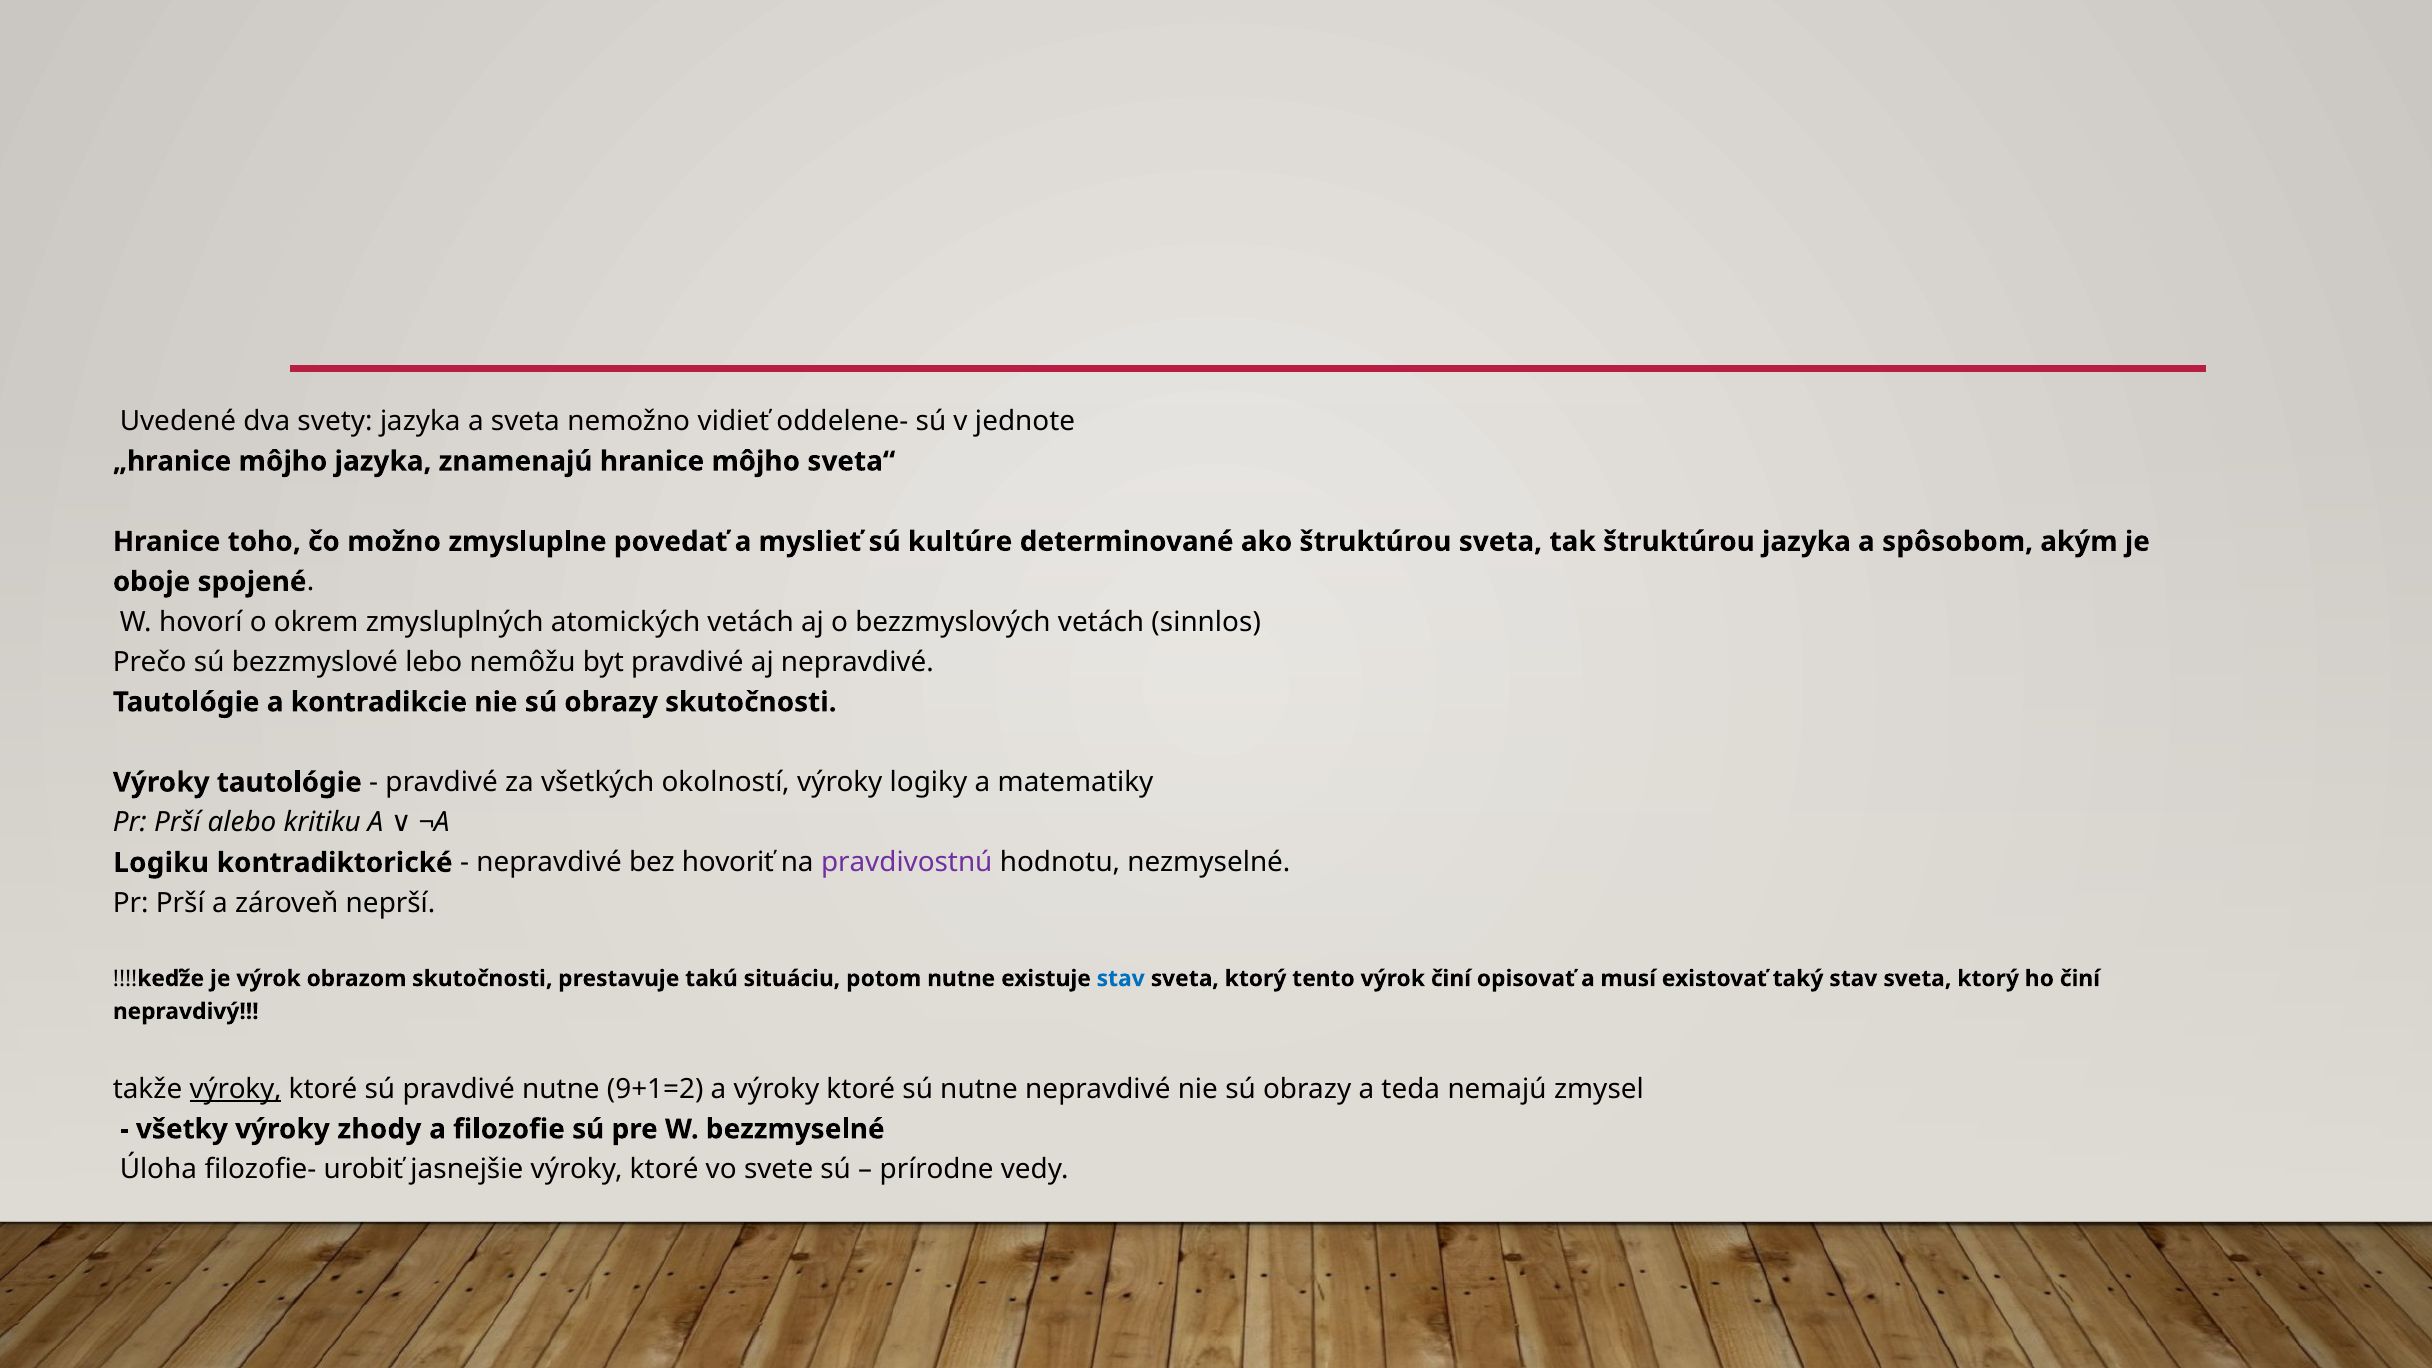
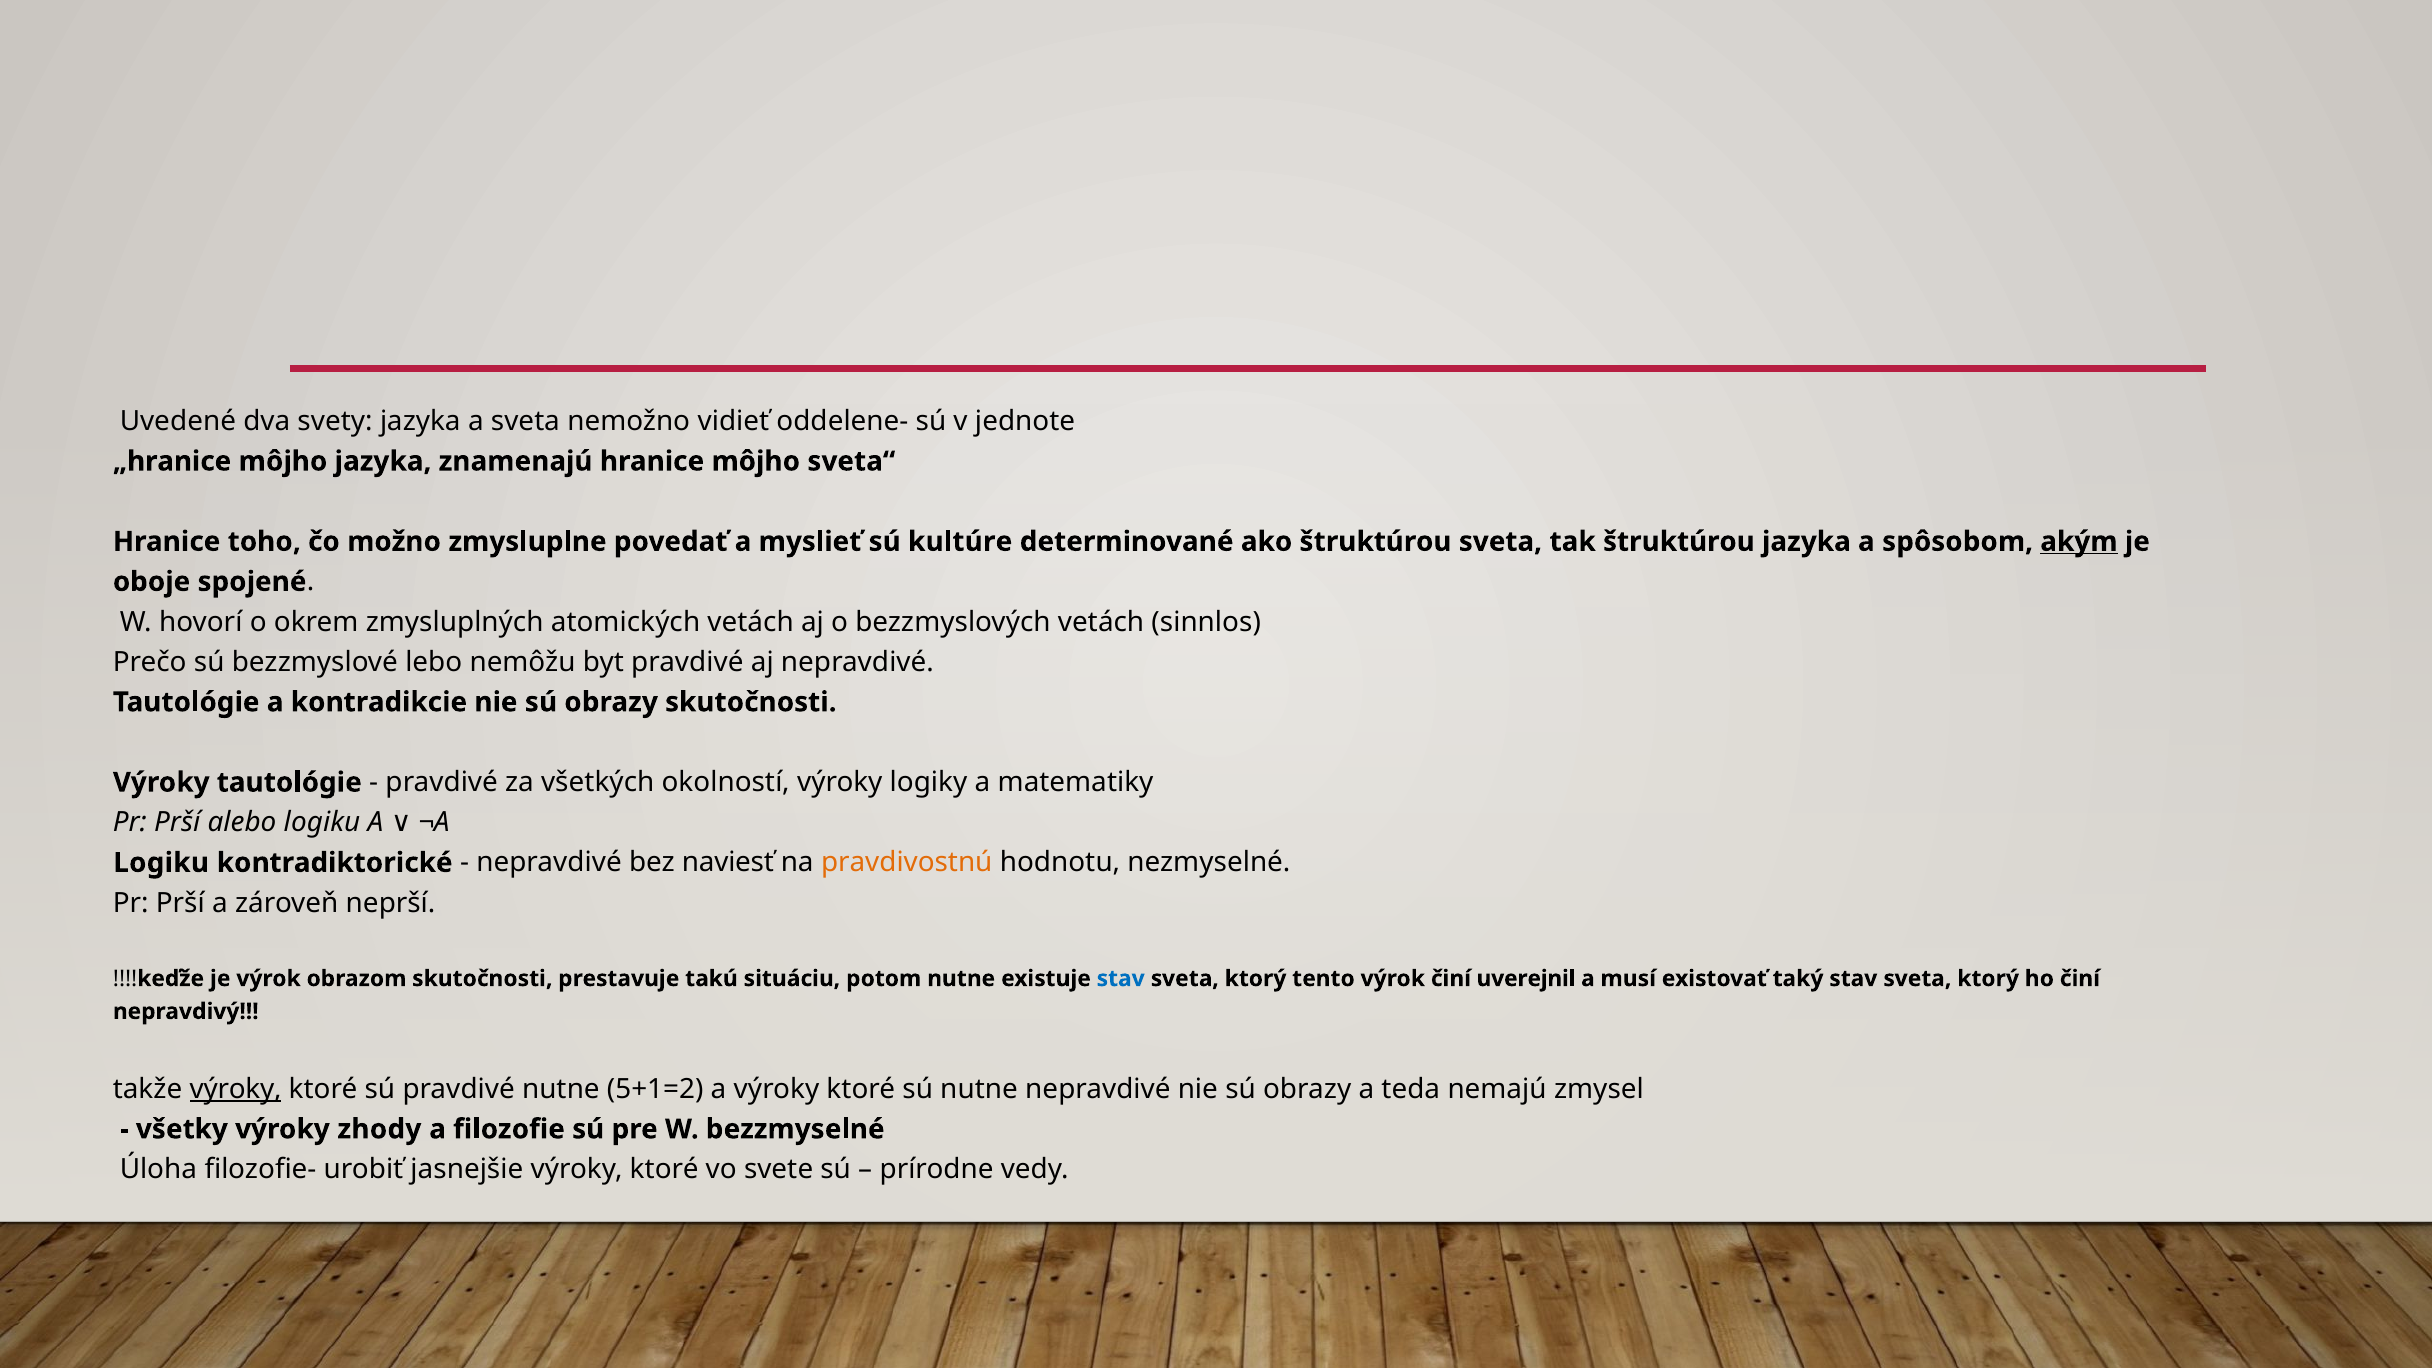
akým underline: none -> present
alebo kritiku: kritiku -> logiku
hovoriť: hovoriť -> naviesť
pravdivostnú colour: purple -> orange
opisovať: opisovať -> uverejnil
9+1=2: 9+1=2 -> 5+1=2
